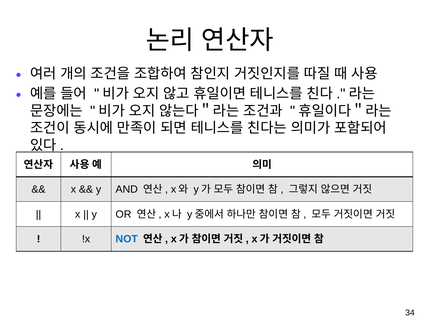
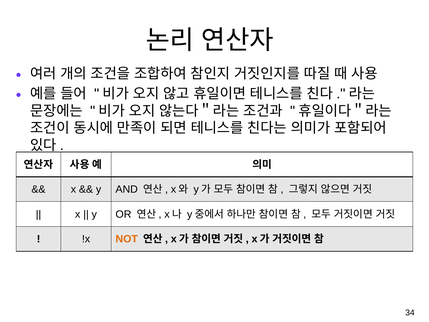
NOT colour: blue -> orange
